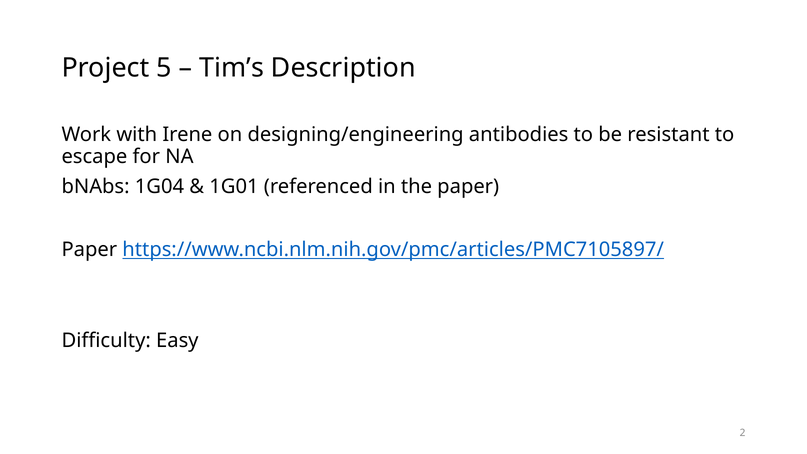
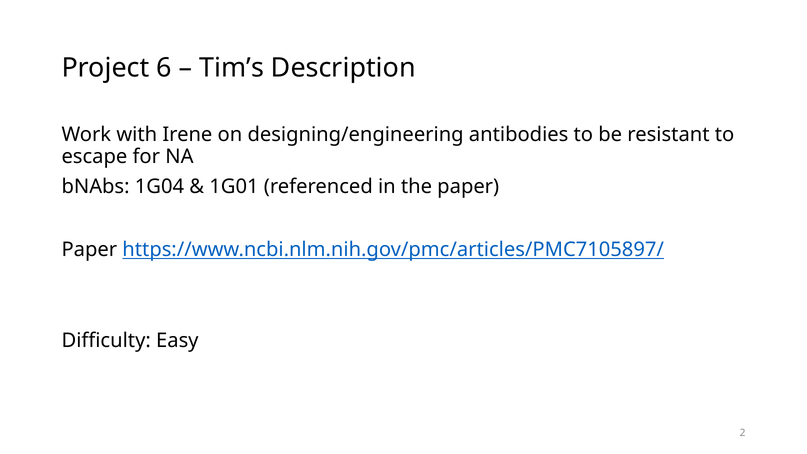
5: 5 -> 6
